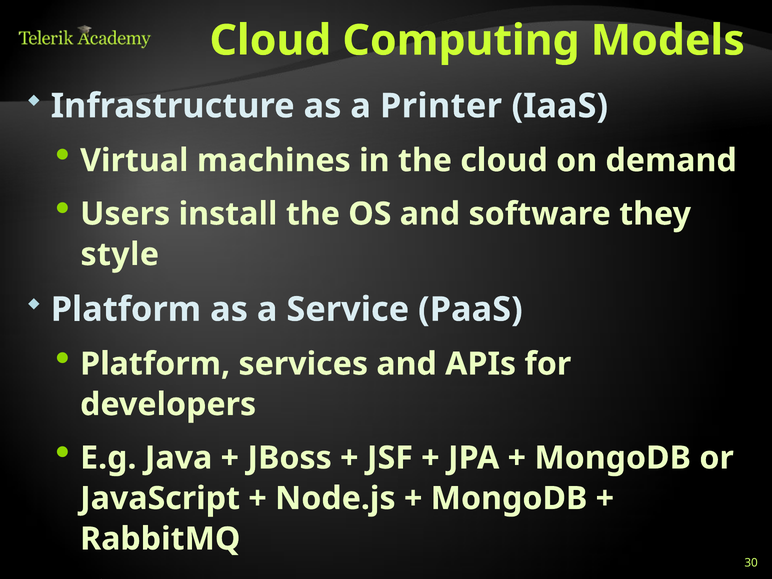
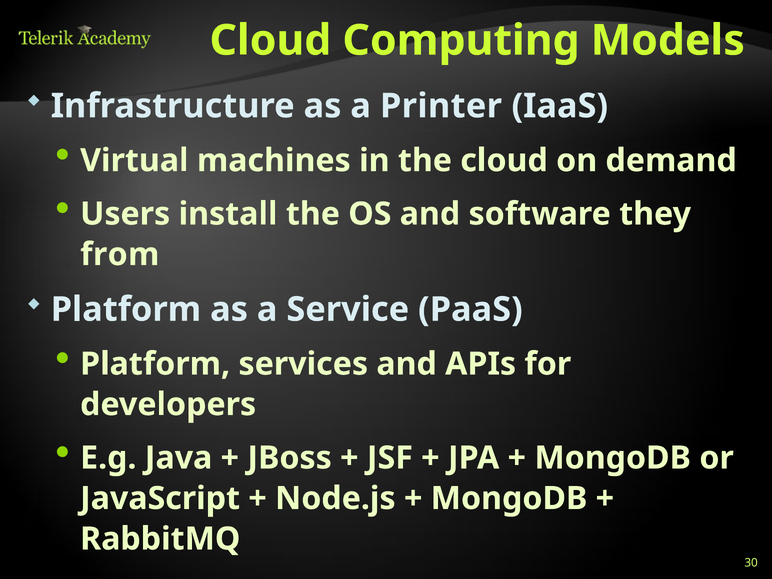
style: style -> from
